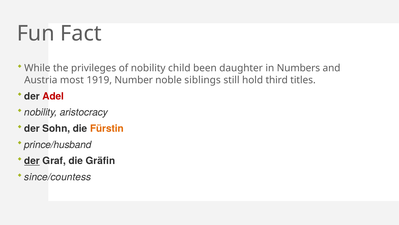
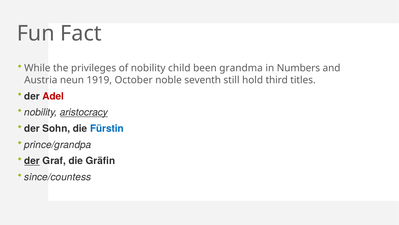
daughter: daughter -> grandma
most: most -> neun
Number: Number -> October
siblings: siblings -> seventh
aristocracy underline: none -> present
Fürstin colour: orange -> blue
prince/husband: prince/husband -> prince/grandpa
